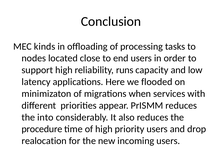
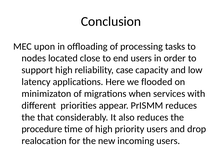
kinds: kinds -> upon
runs: runs -> case
into: into -> that
